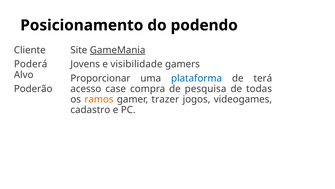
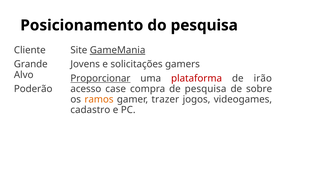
do podendo: podendo -> pesquisa
visibilidade: visibilidade -> solicitações
Poderá: Poderá -> Grande
Proporcionar underline: none -> present
plataforma colour: blue -> red
terá: terá -> irão
todas: todas -> sobre
